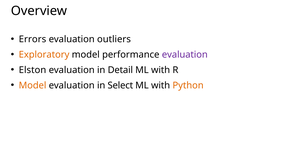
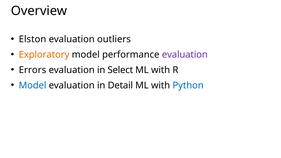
Errors: Errors -> Elston
Elston: Elston -> Errors
Detail: Detail -> Select
Model at (33, 85) colour: orange -> blue
Select: Select -> Detail
Python colour: orange -> blue
